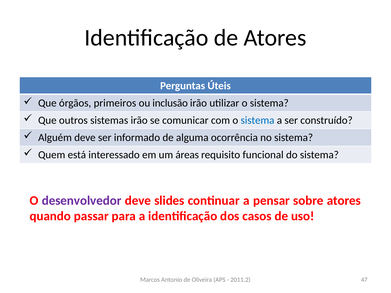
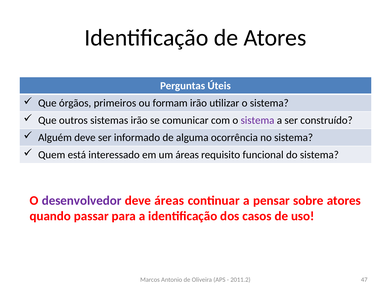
inclusão: inclusão -> formam
sistema at (258, 120) colour: blue -> purple
deve slides: slides -> áreas
